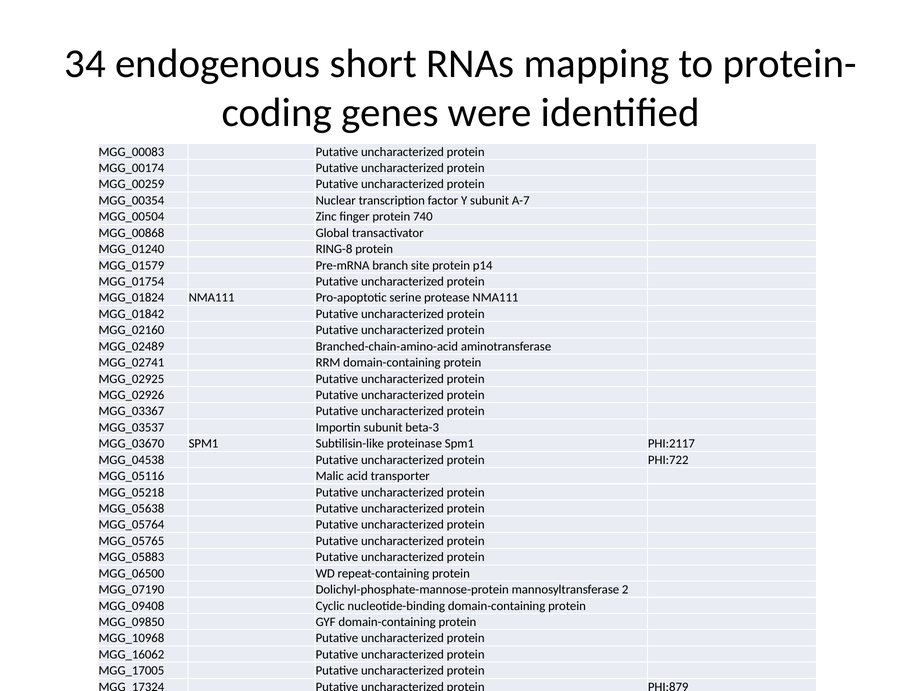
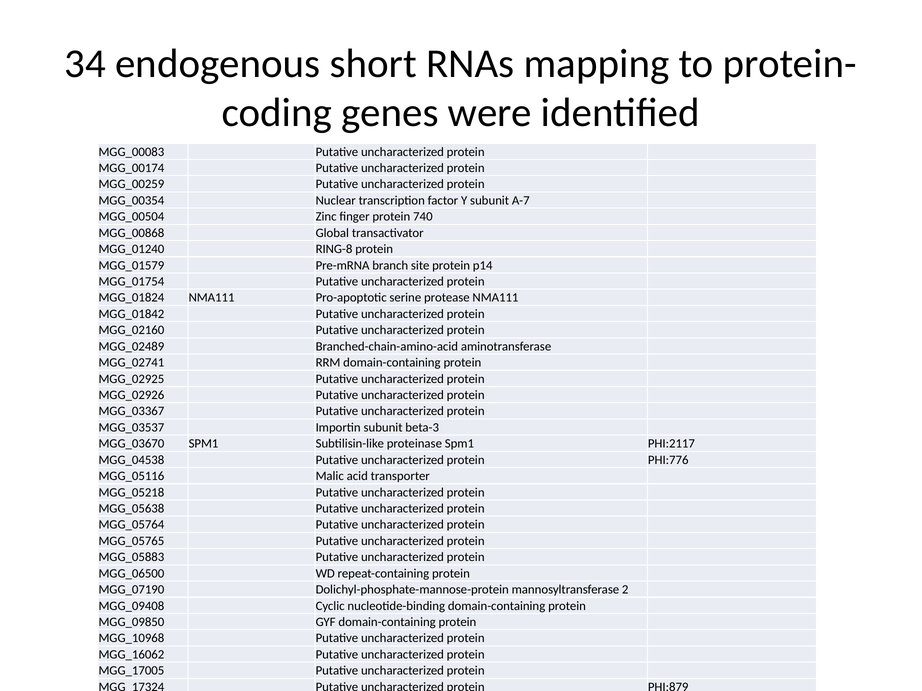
PHI:722: PHI:722 -> PHI:776
